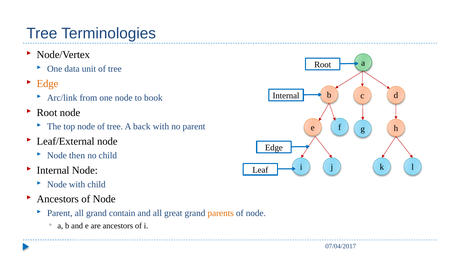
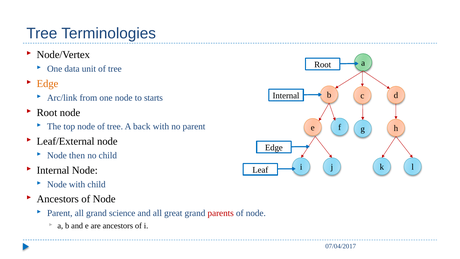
book: book -> starts
contain: contain -> science
parents colour: orange -> red
